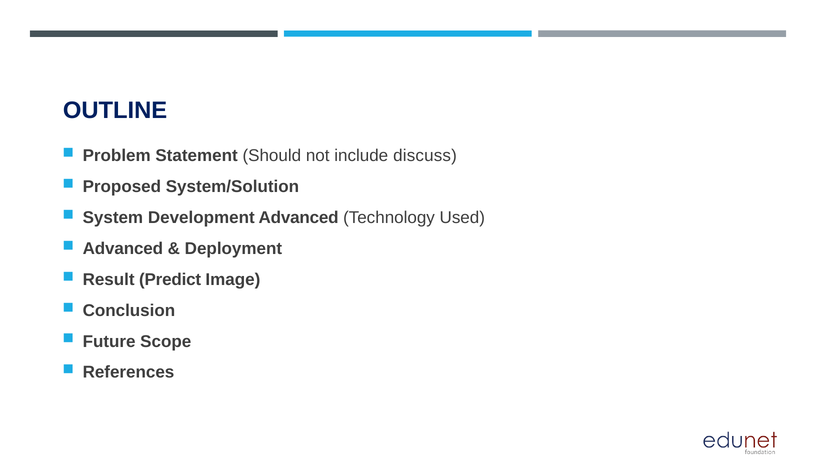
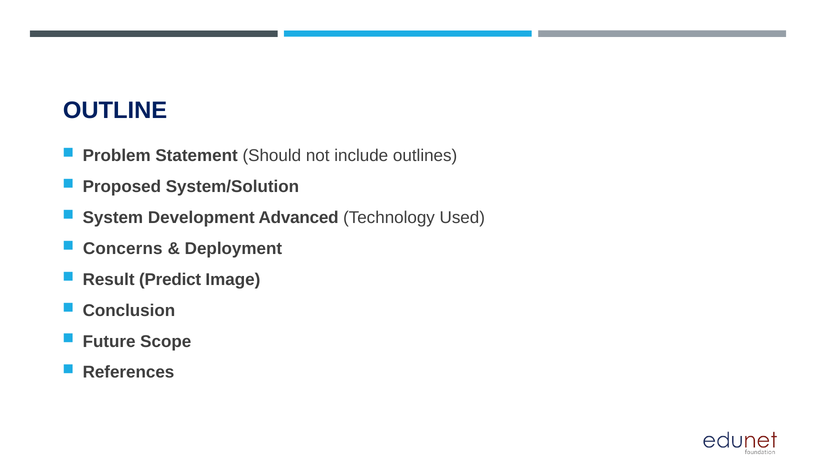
discuss: discuss -> outlines
Advanced at (123, 249): Advanced -> Concerns
